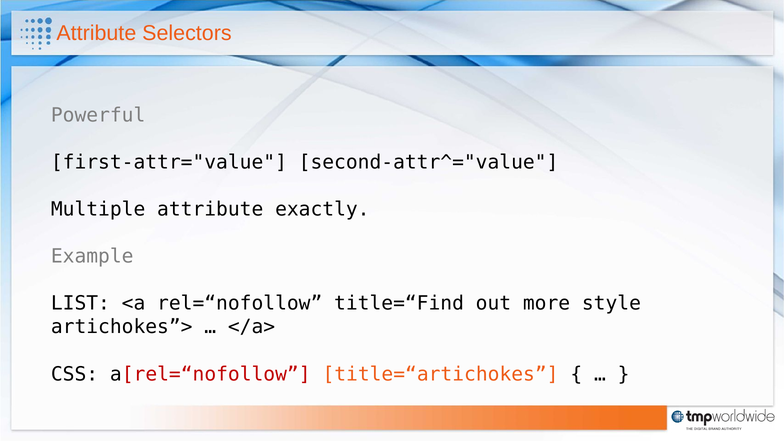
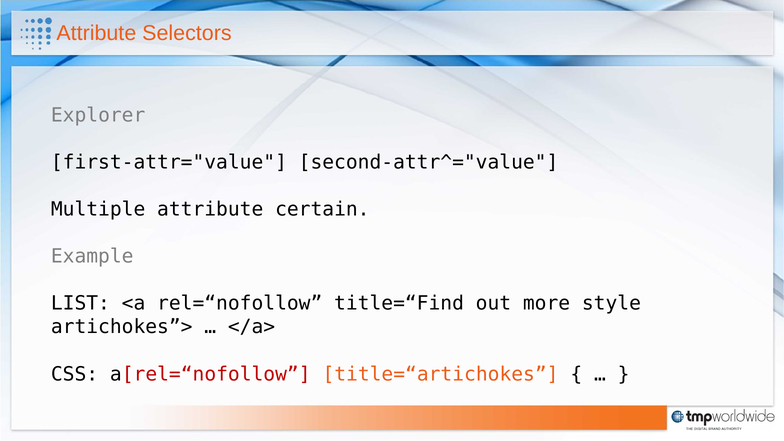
Powerful: Powerful -> Explorer
exactly: exactly -> certain
